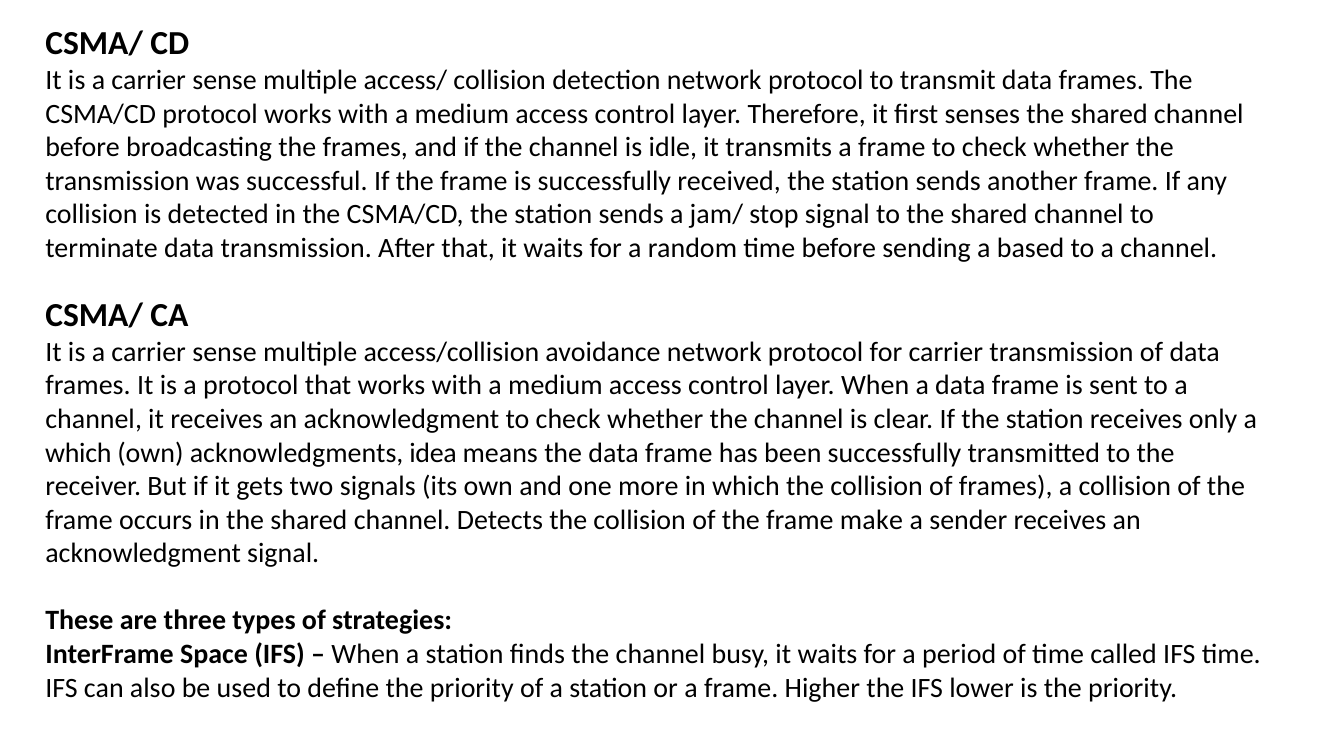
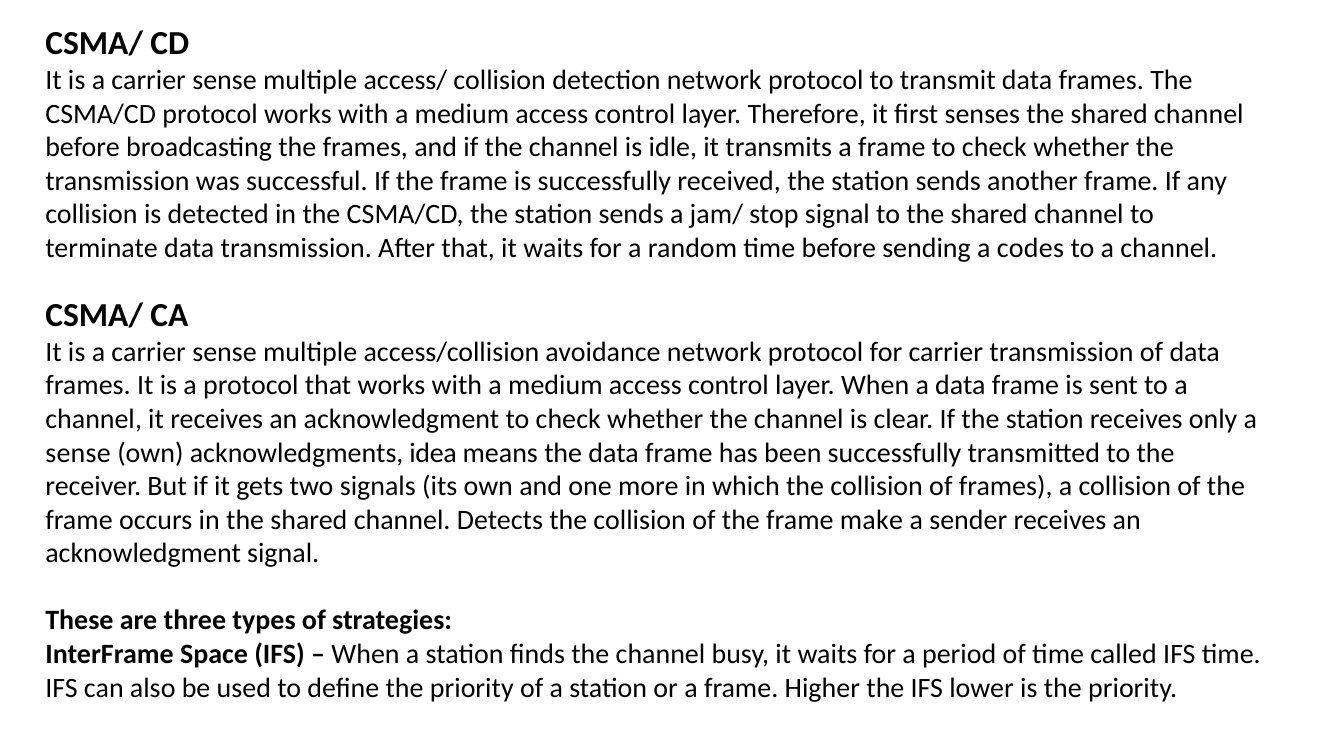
based: based -> codes
which at (78, 452): which -> sense
